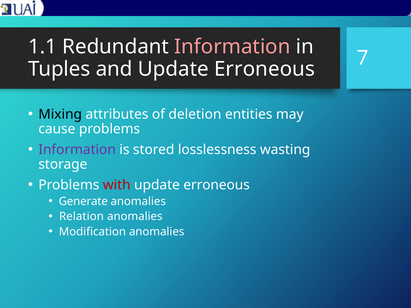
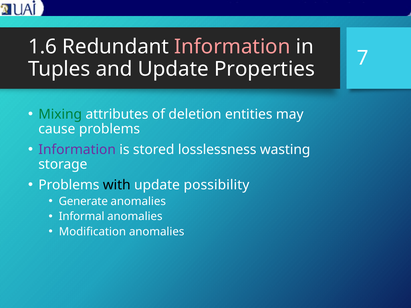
1.1: 1.1 -> 1.6
and Update Erroneous: Erroneous -> Properties
Mixing colour: black -> green
with colour: red -> black
erroneous at (217, 185): erroneous -> possibility
Relation: Relation -> Informal
